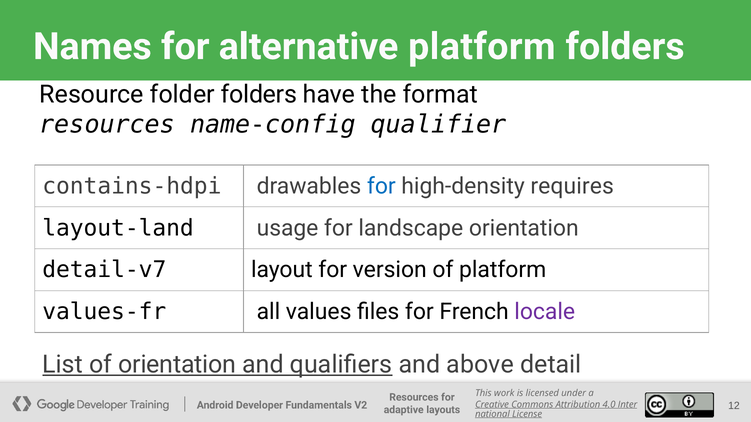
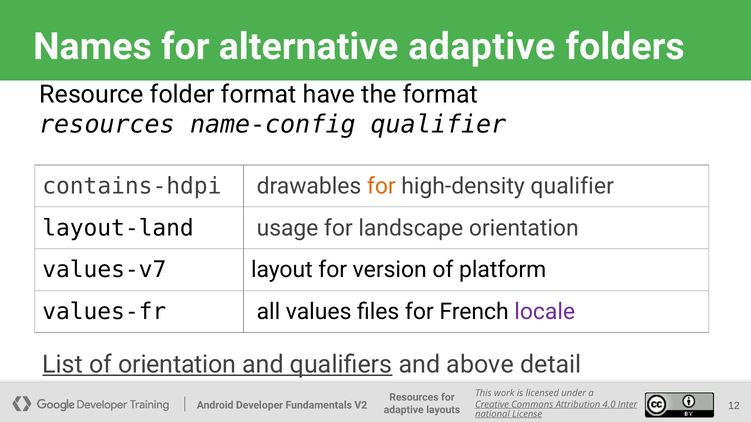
alternative platform: platform -> adaptive
folder folders: folders -> format
for at (381, 186) colour: blue -> orange
high-density requires: requires -> qualifier
detail-v7: detail-v7 -> values-v7
